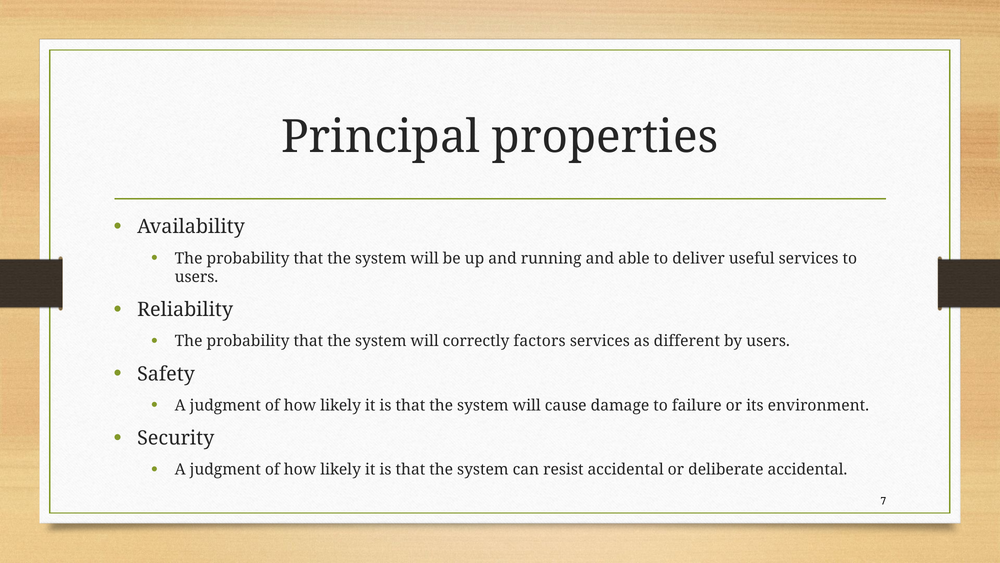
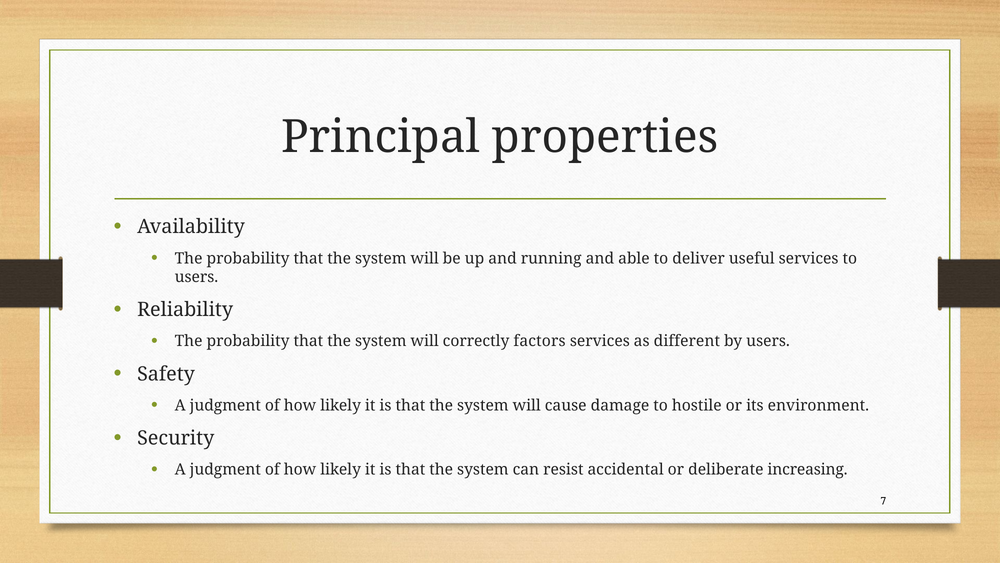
failure: failure -> hostile
deliberate accidental: accidental -> increasing
